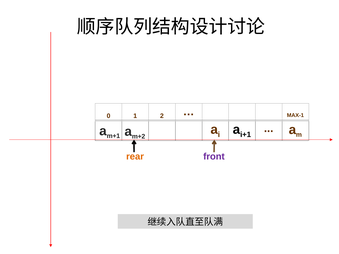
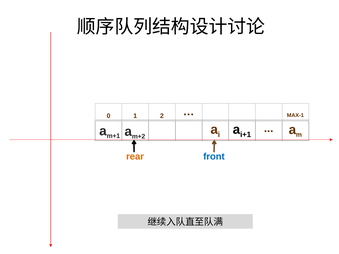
front colour: purple -> blue
